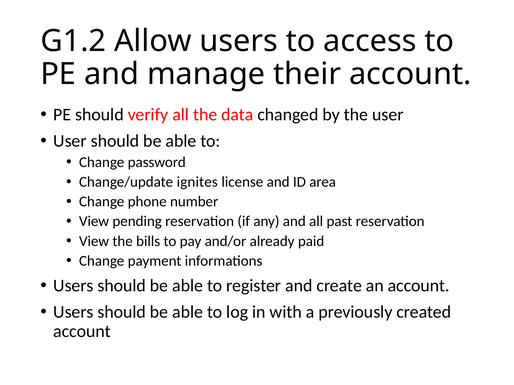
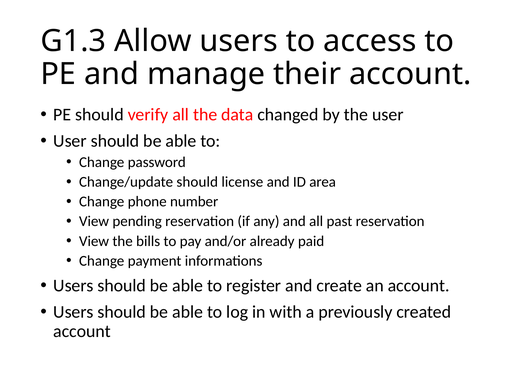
G1.2: G1.2 -> G1.3
Change/update ignites: ignites -> should
